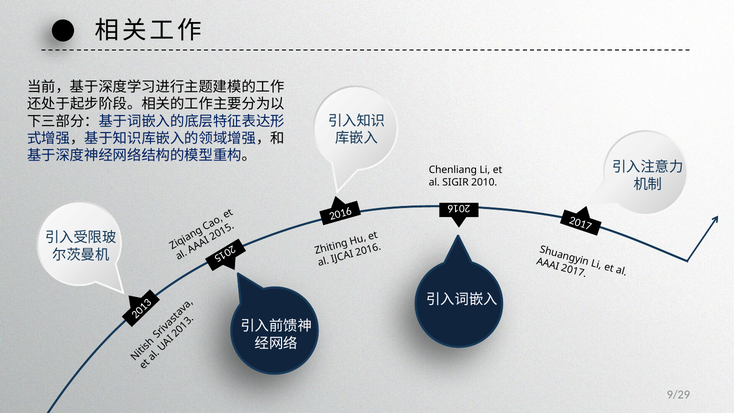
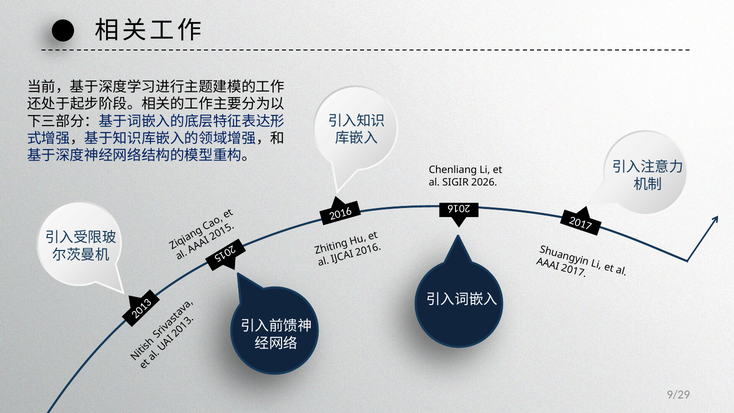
2010: 2010 -> 2026
